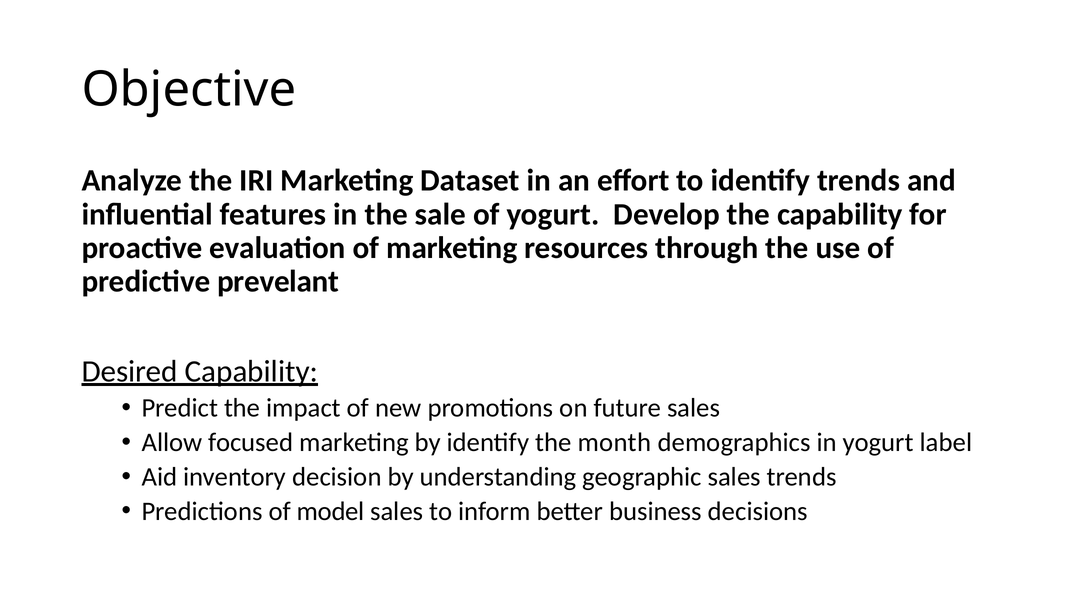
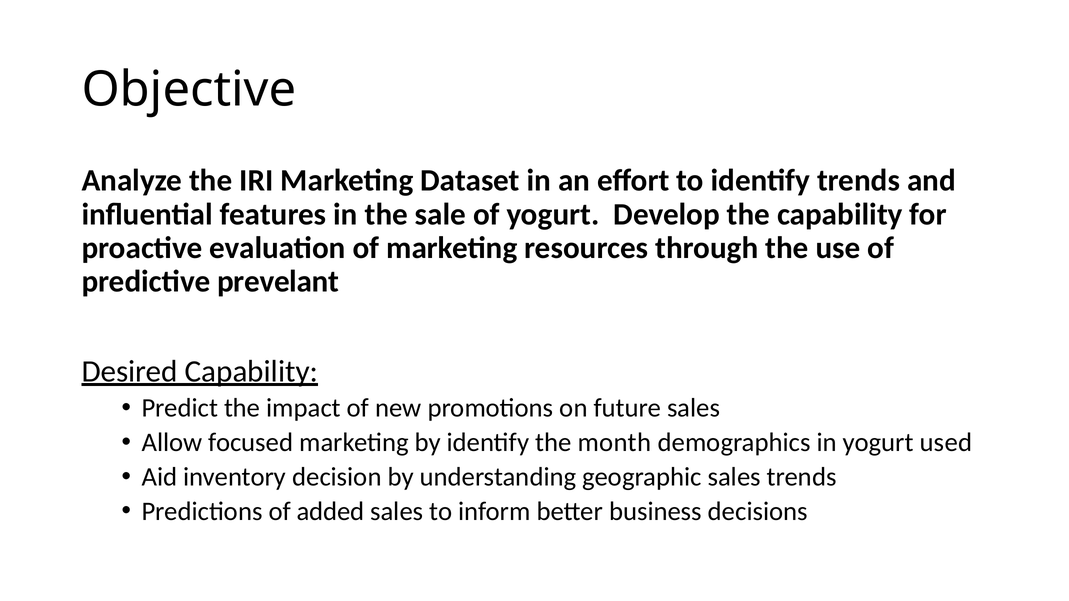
label: label -> used
model: model -> added
